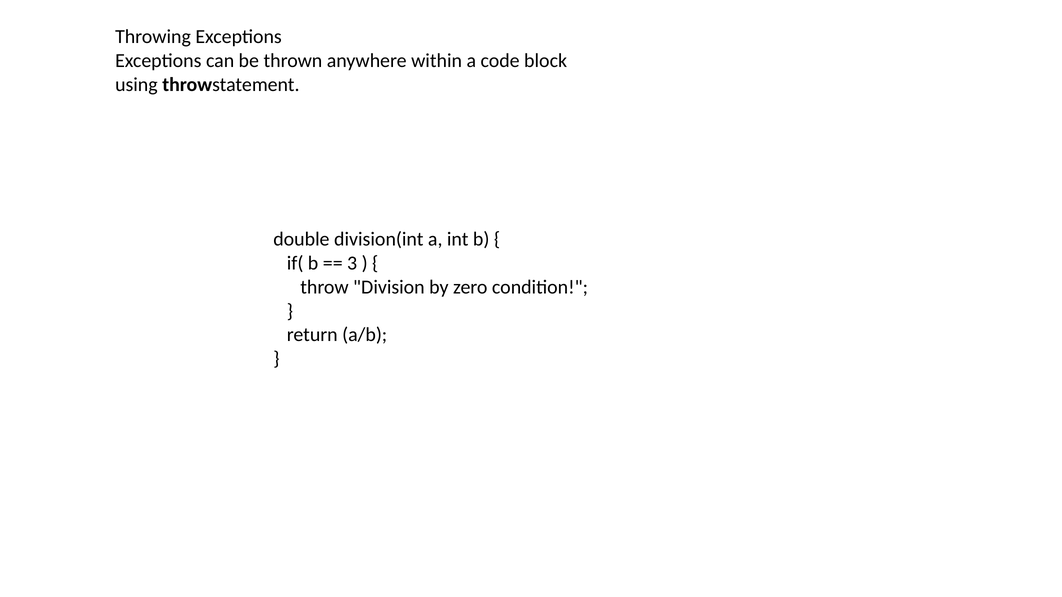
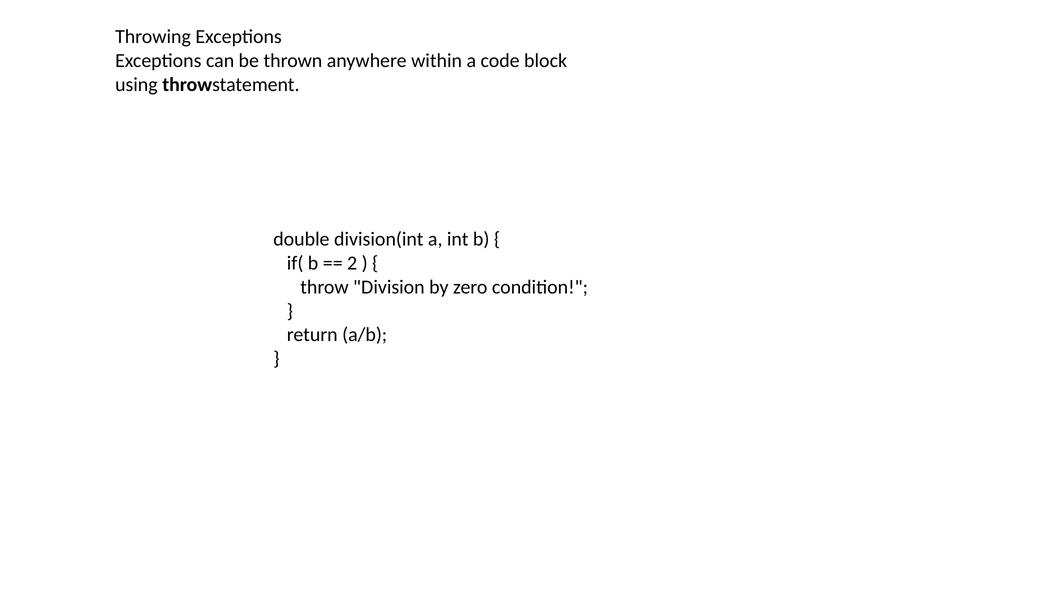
3: 3 -> 2
